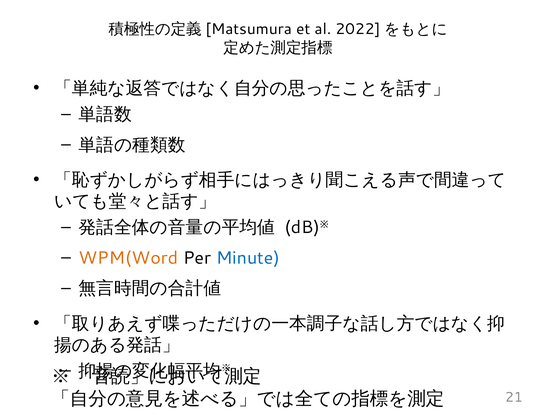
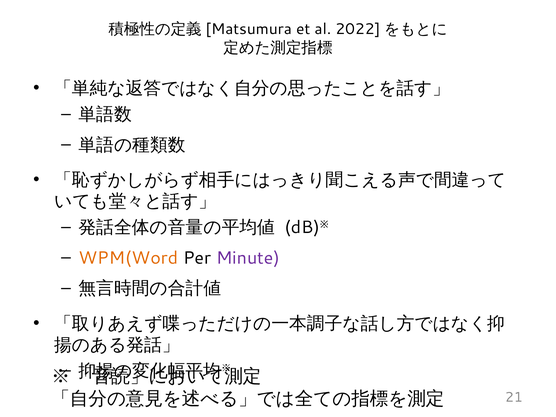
Minute colour: blue -> purple
